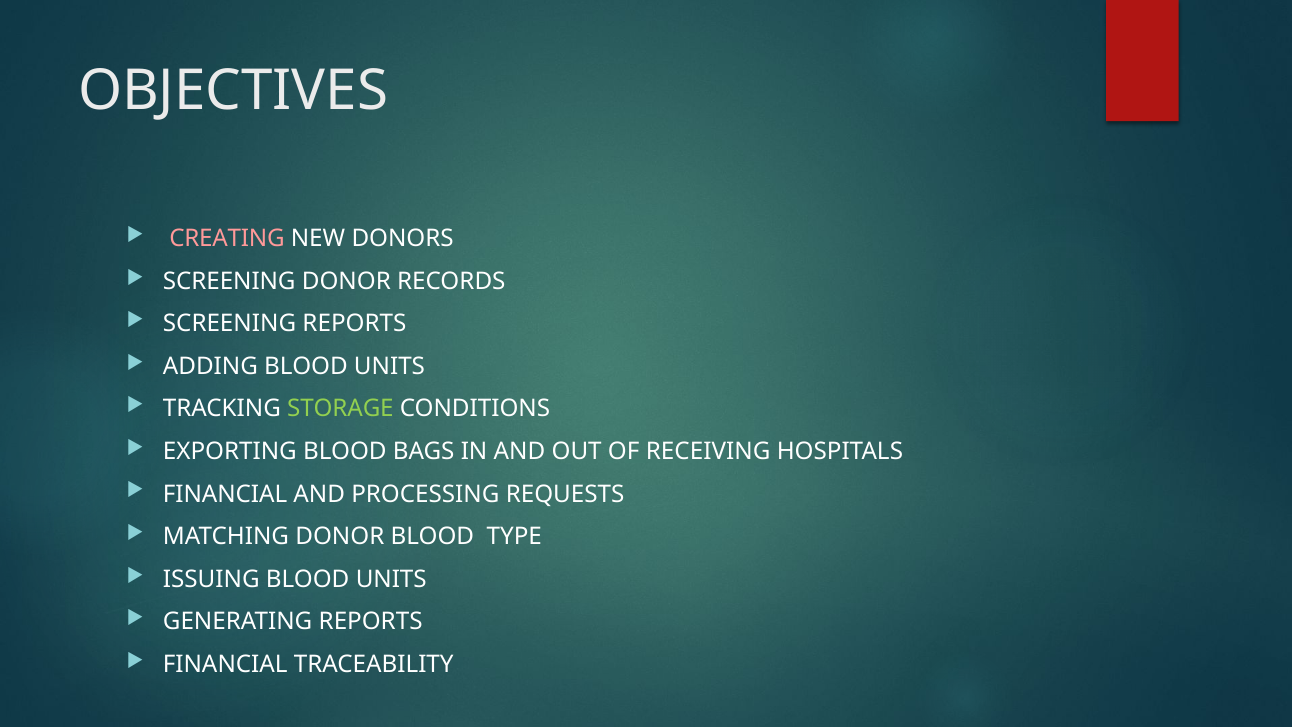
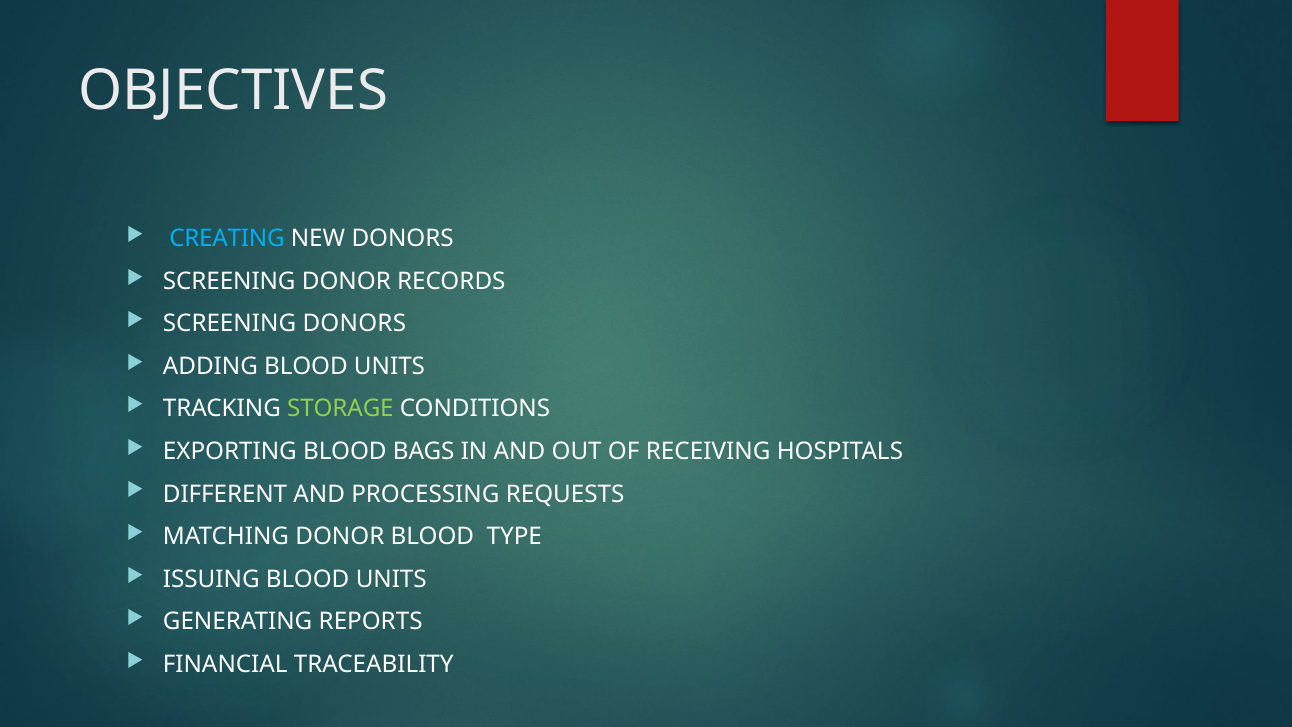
CREATING colour: pink -> light blue
SCREENING REPORTS: REPORTS -> DONORS
FINANCIAL at (225, 494): FINANCIAL -> DIFFERENT
